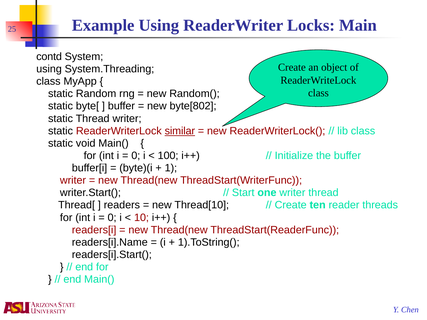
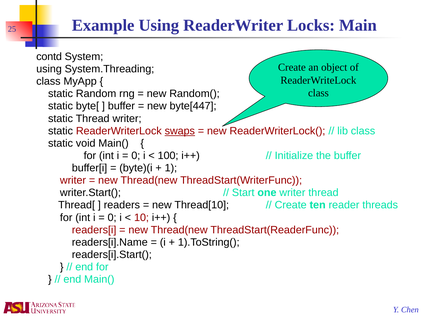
byte[802: byte[802 -> byte[447
similar: similar -> swaps
